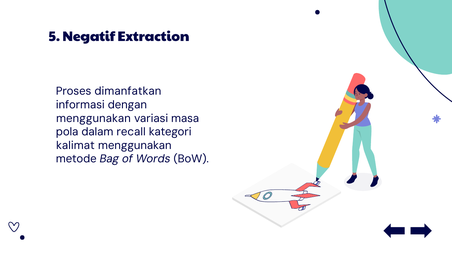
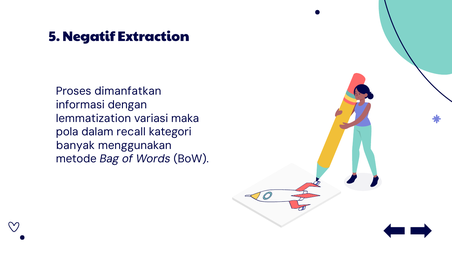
menggunakan at (93, 118): menggunakan -> lemmatization
masa: masa -> maka
kalimat: kalimat -> banyak
